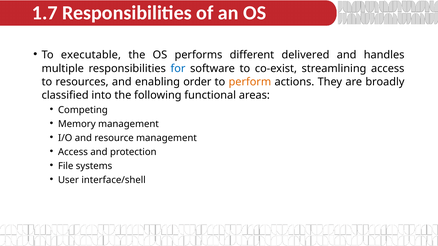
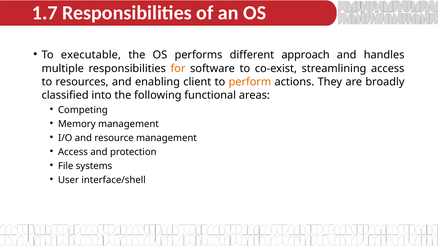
delivered: delivered -> approach
for colour: blue -> orange
order: order -> client
